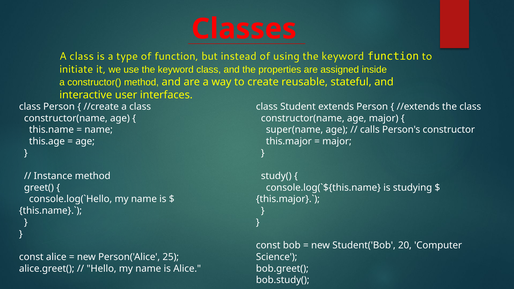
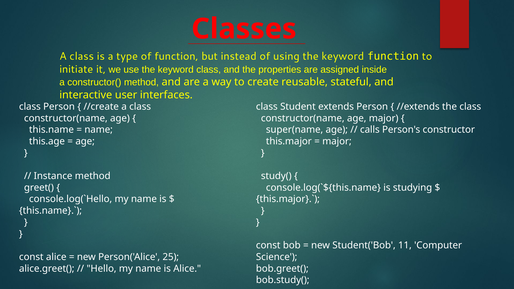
20: 20 -> 11
